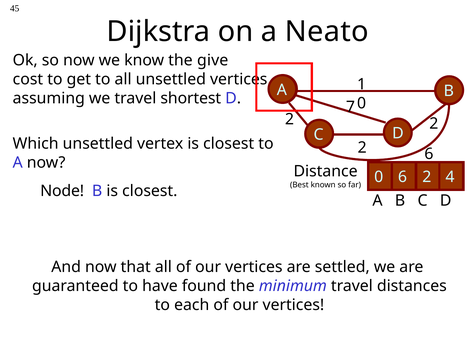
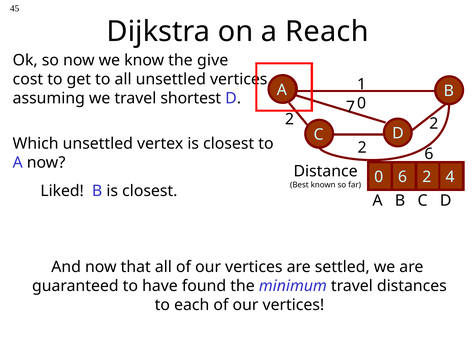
Neato: Neato -> Reach
Node: Node -> Liked
